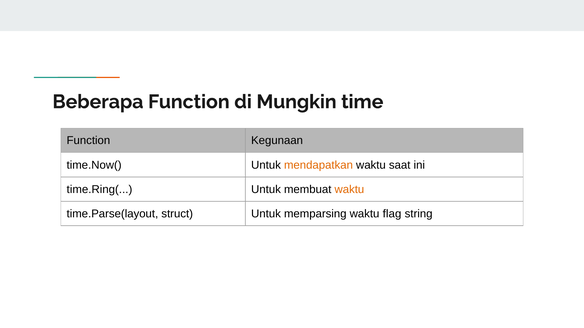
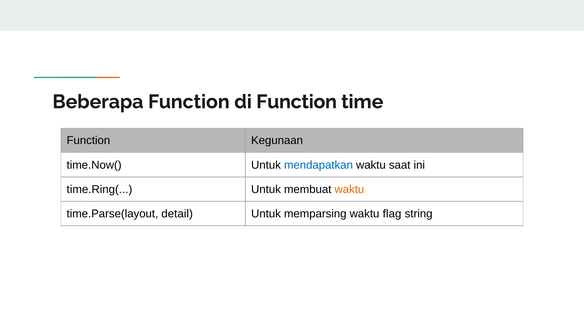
di Mungkin: Mungkin -> Function
mendapatkan colour: orange -> blue
struct: struct -> detail
